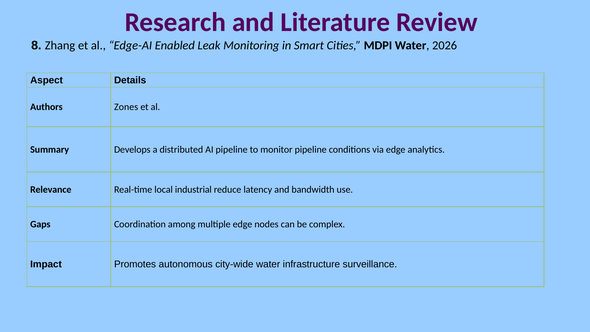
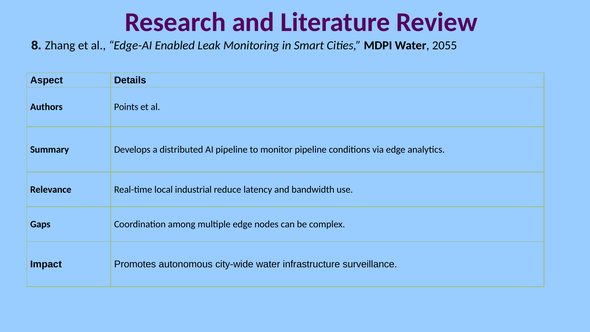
2026: 2026 -> 2055
Zones: Zones -> Points
